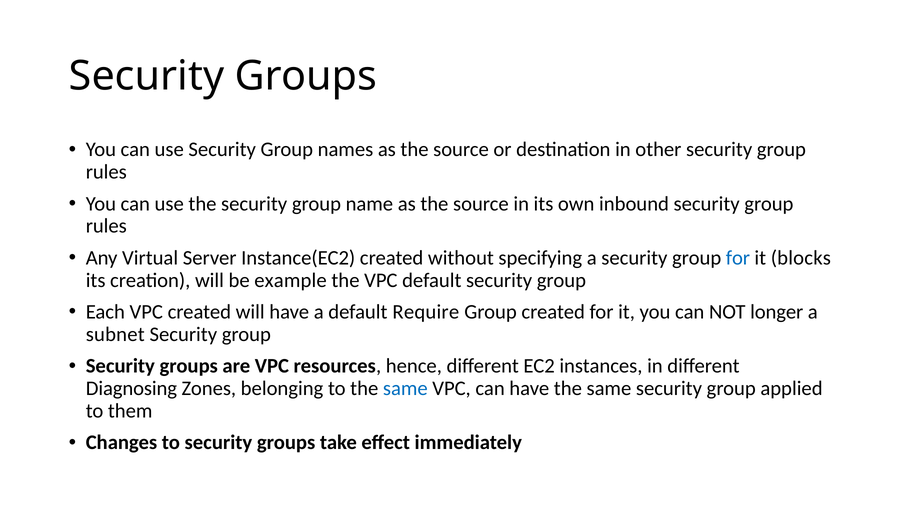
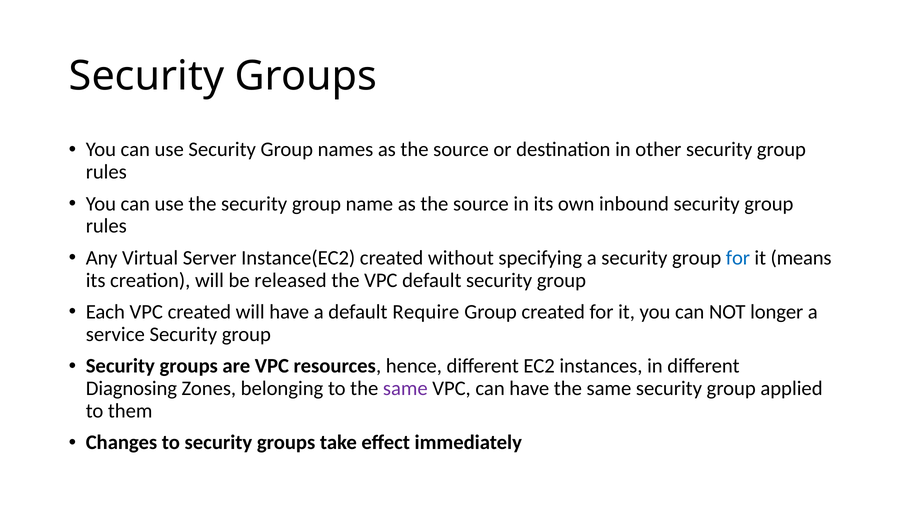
blocks: blocks -> means
example: example -> released
subnet: subnet -> service
same at (405, 388) colour: blue -> purple
